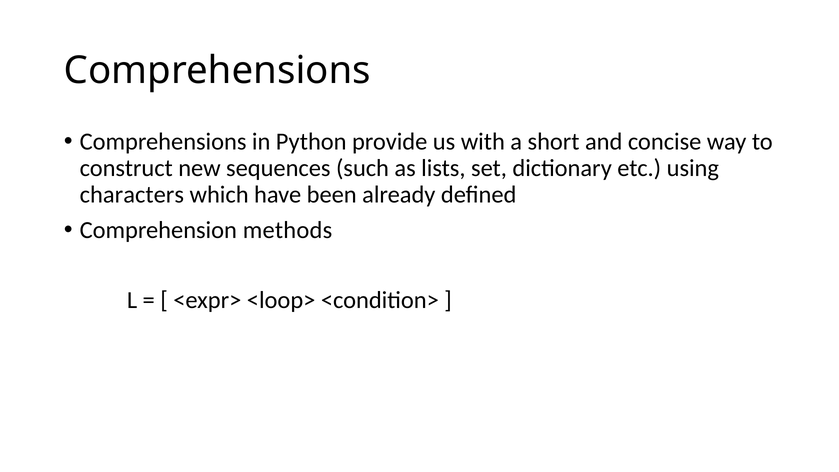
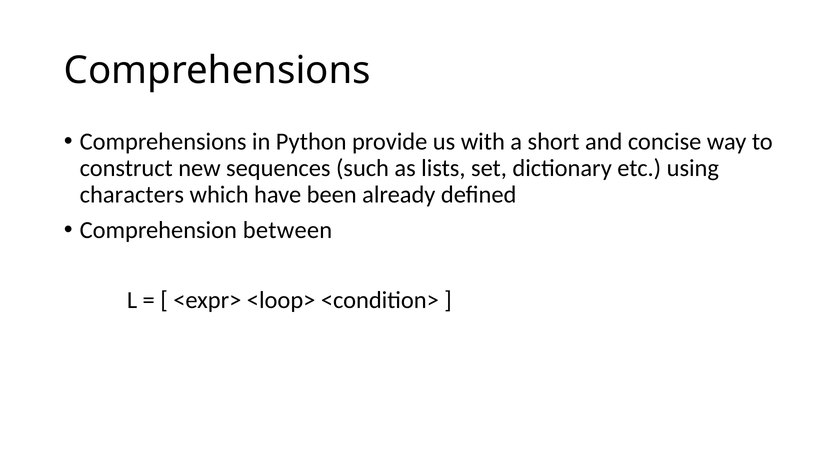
methods: methods -> between
